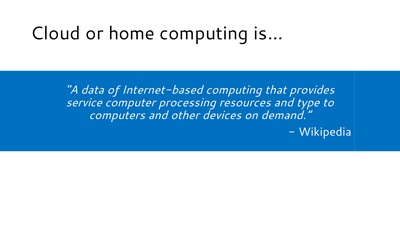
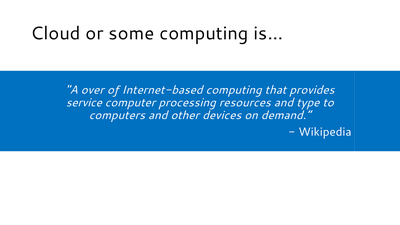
home: home -> some
data: data -> over
